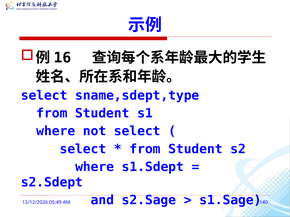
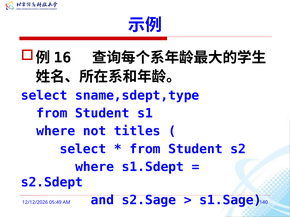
not select: select -> titles
